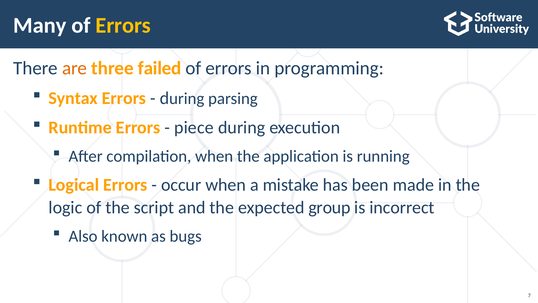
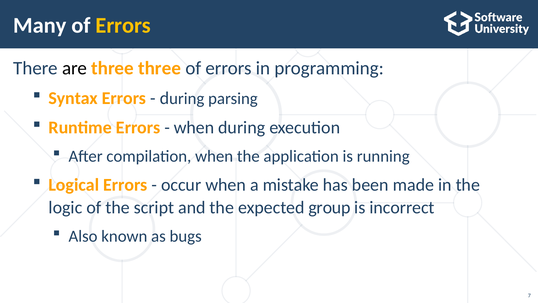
are colour: orange -> black
three failed: failed -> three
piece at (194, 128): piece -> when
